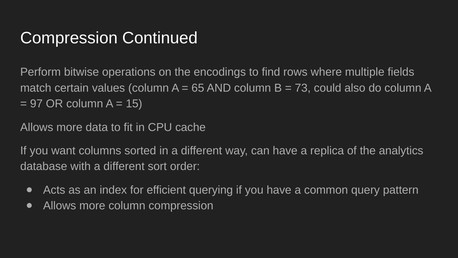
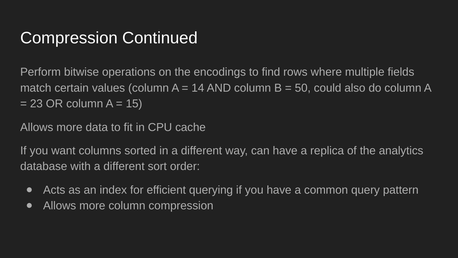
65: 65 -> 14
73: 73 -> 50
97: 97 -> 23
